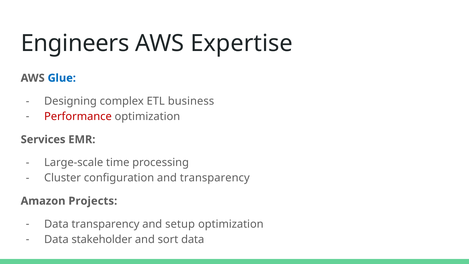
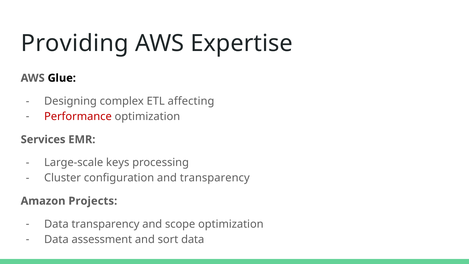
Engineers: Engineers -> Providing
Glue colour: blue -> black
business: business -> affecting
time: time -> keys
setup: setup -> scope
stakeholder: stakeholder -> assessment
